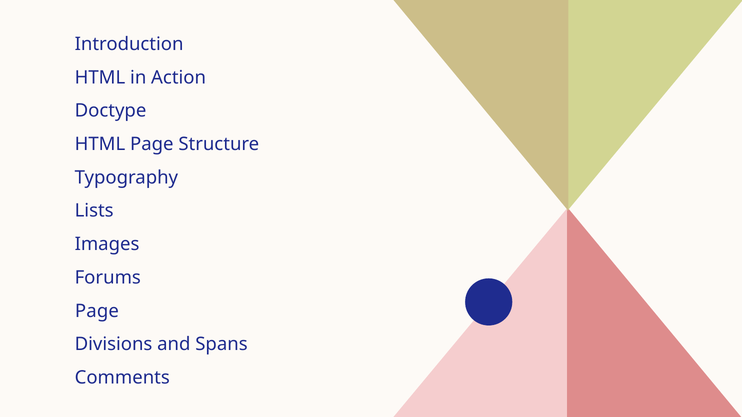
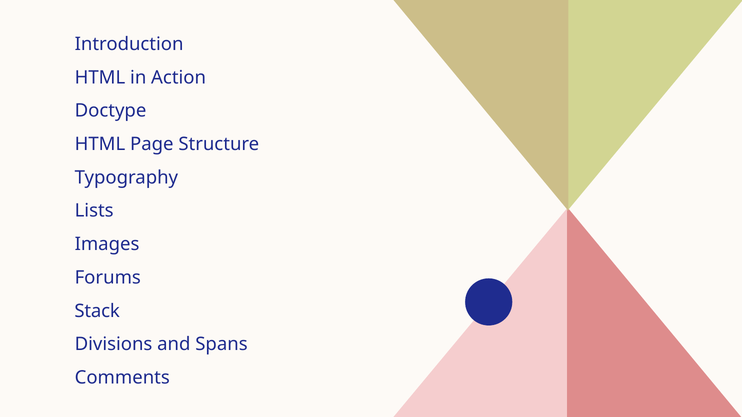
Page at (97, 311): Page -> Stack
